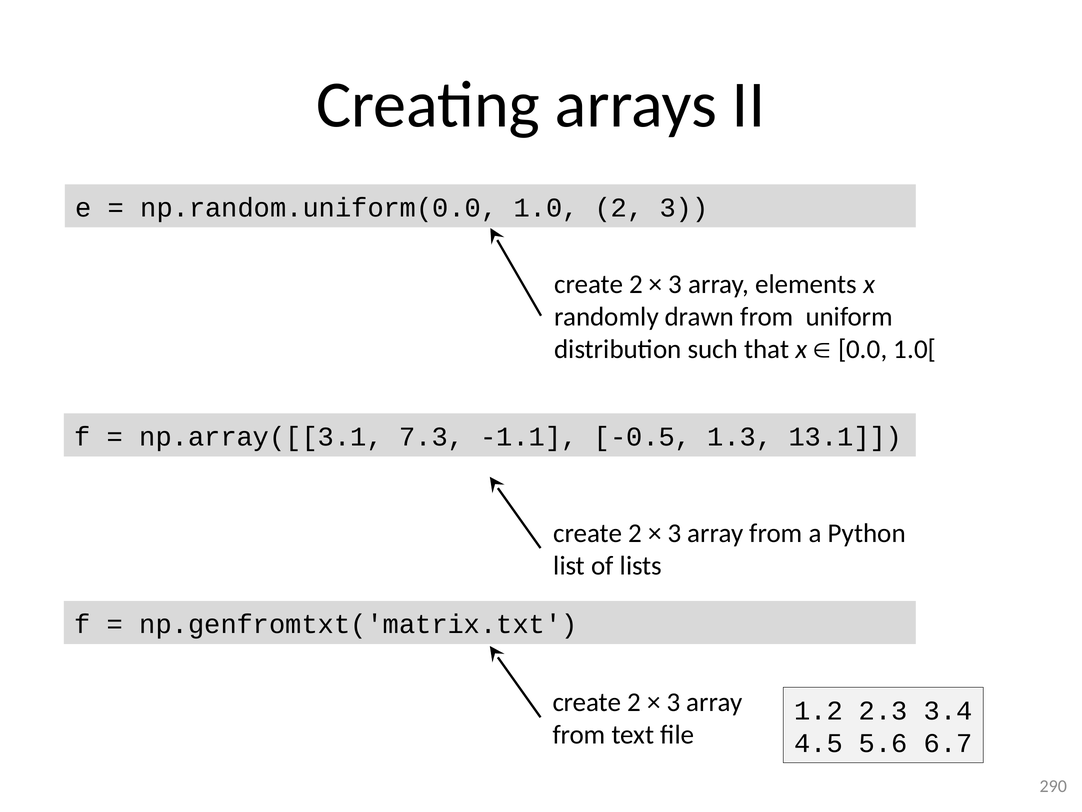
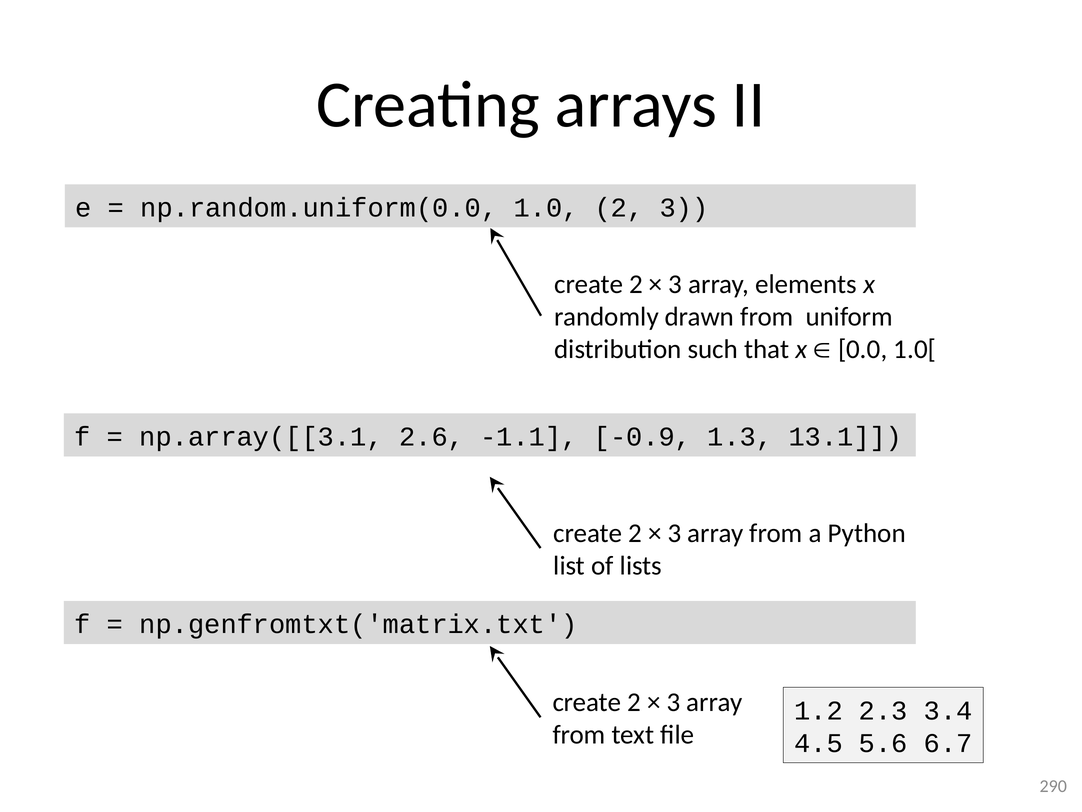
7.3: 7.3 -> 2.6
-0.5: -0.5 -> -0.9
